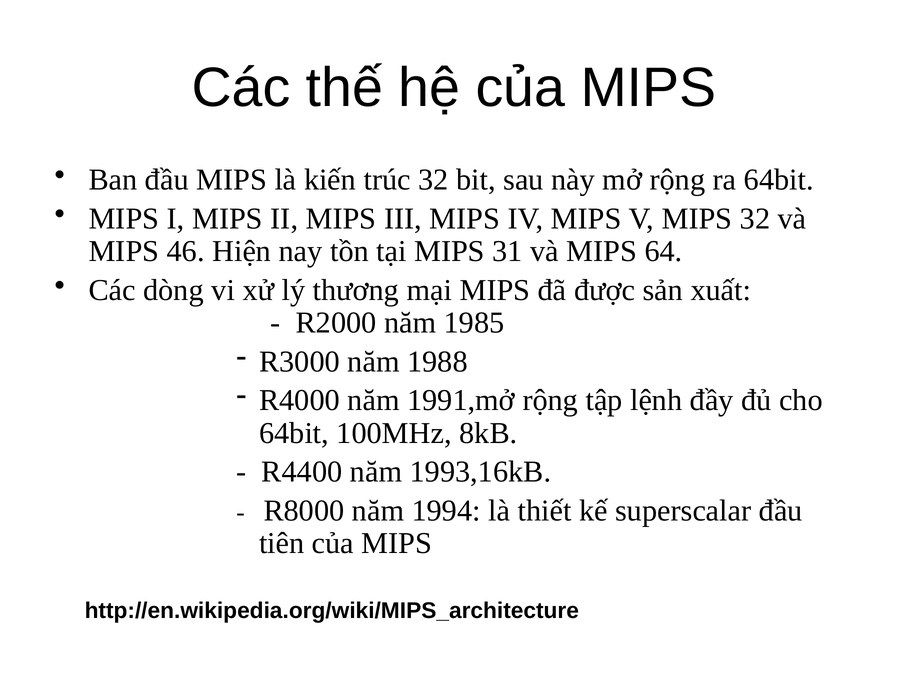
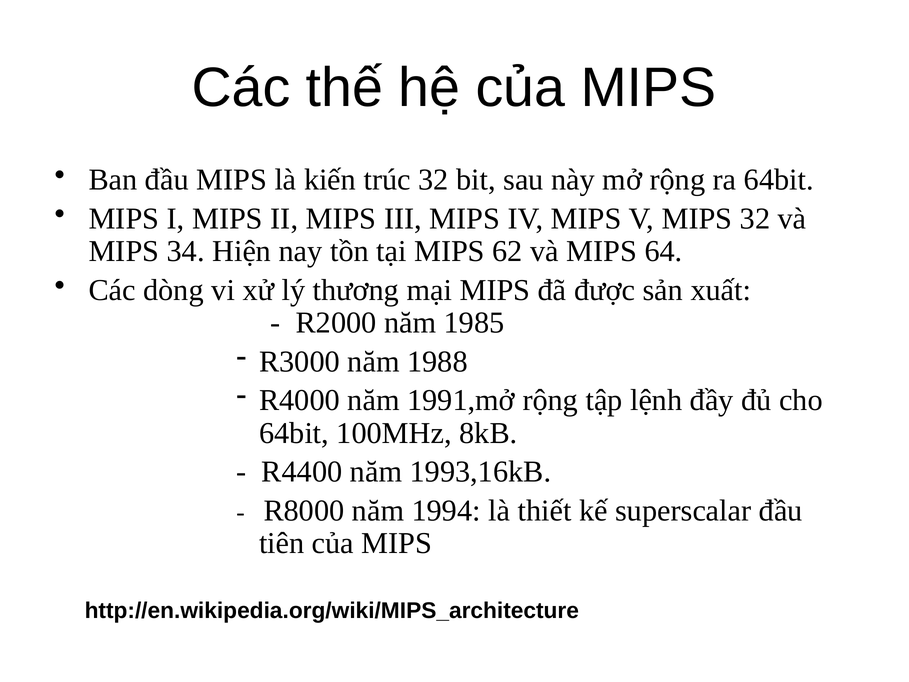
46: 46 -> 34
31: 31 -> 62
